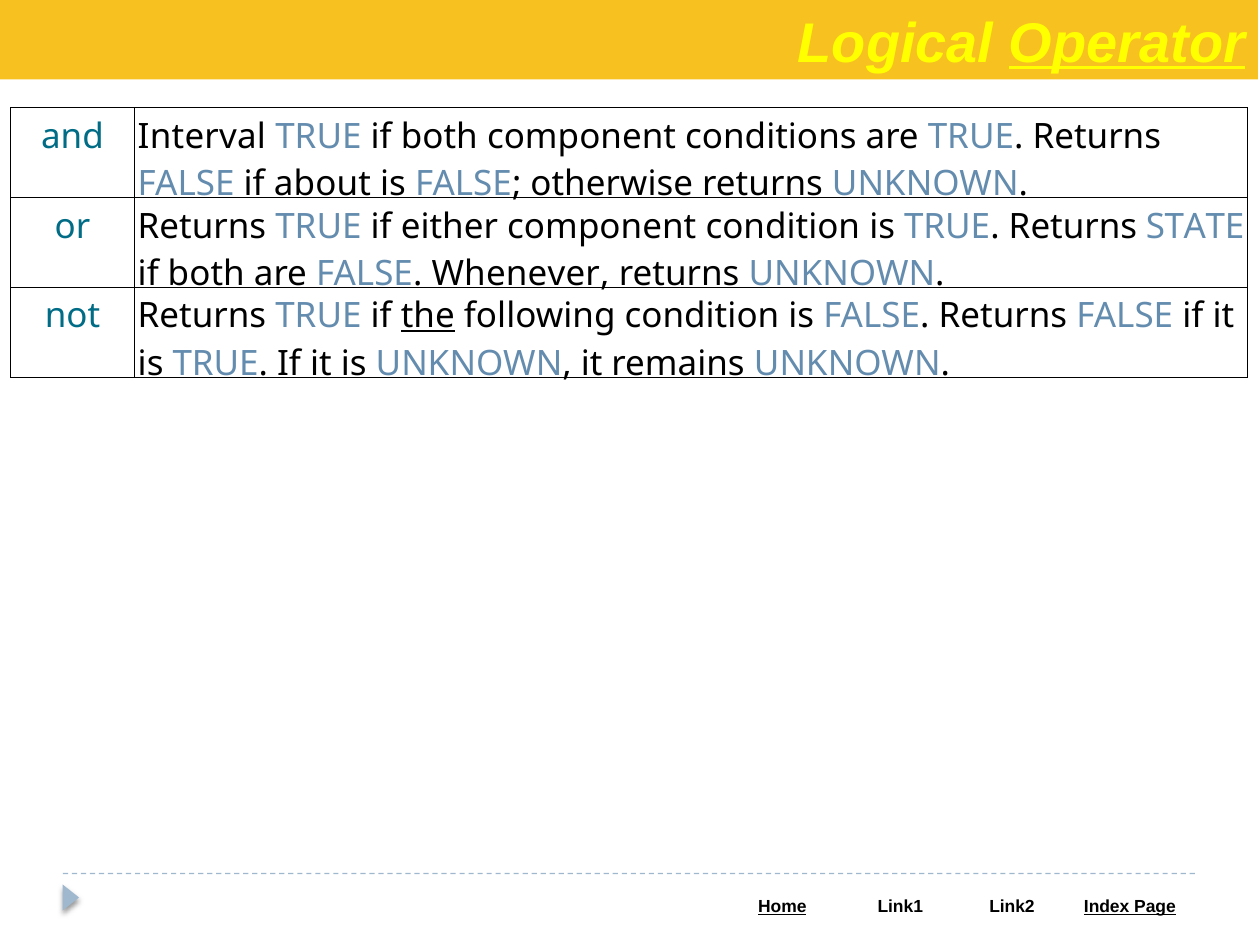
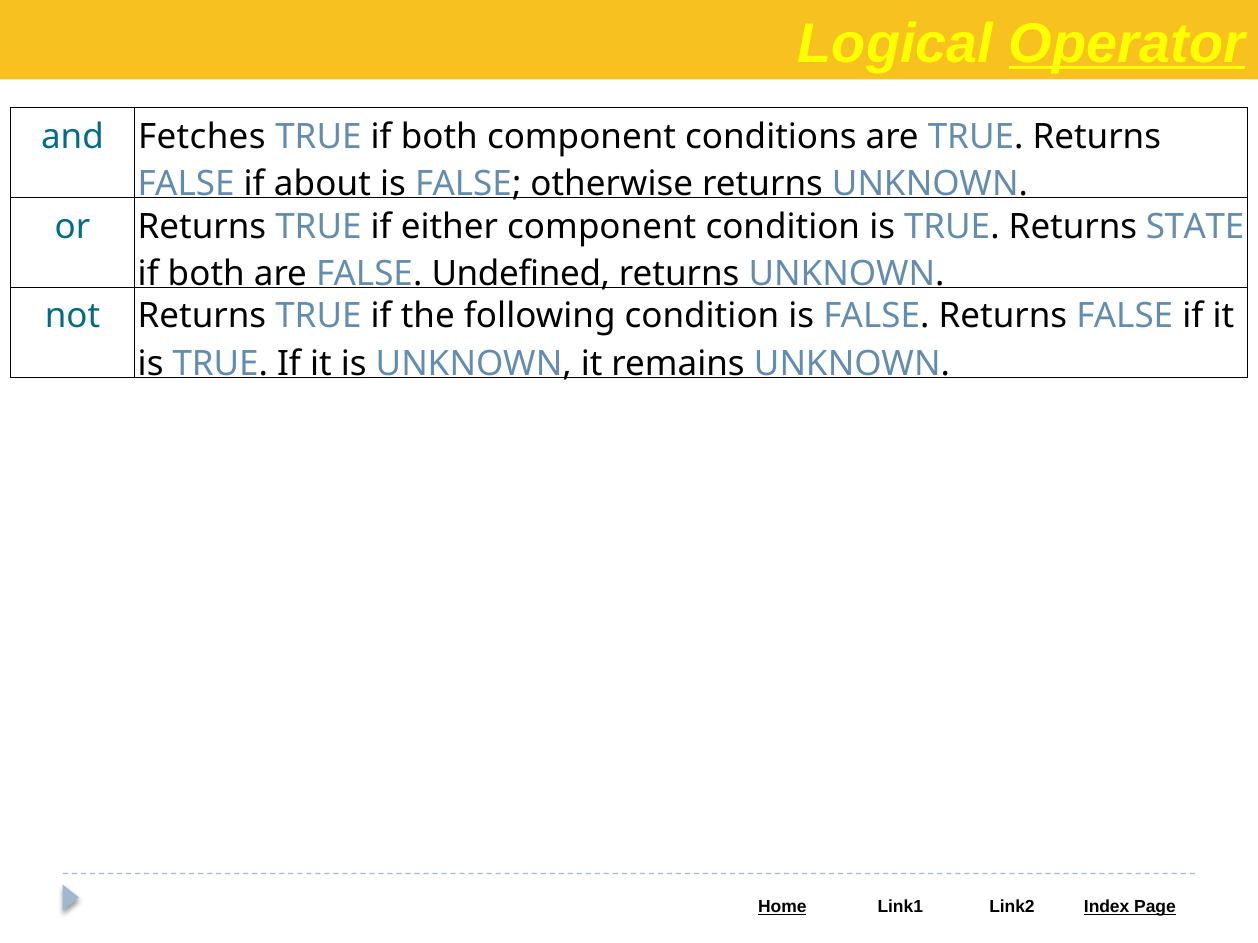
Interval: Interval -> Fetches
Whenever: Whenever -> Undefined
the underline: present -> none
